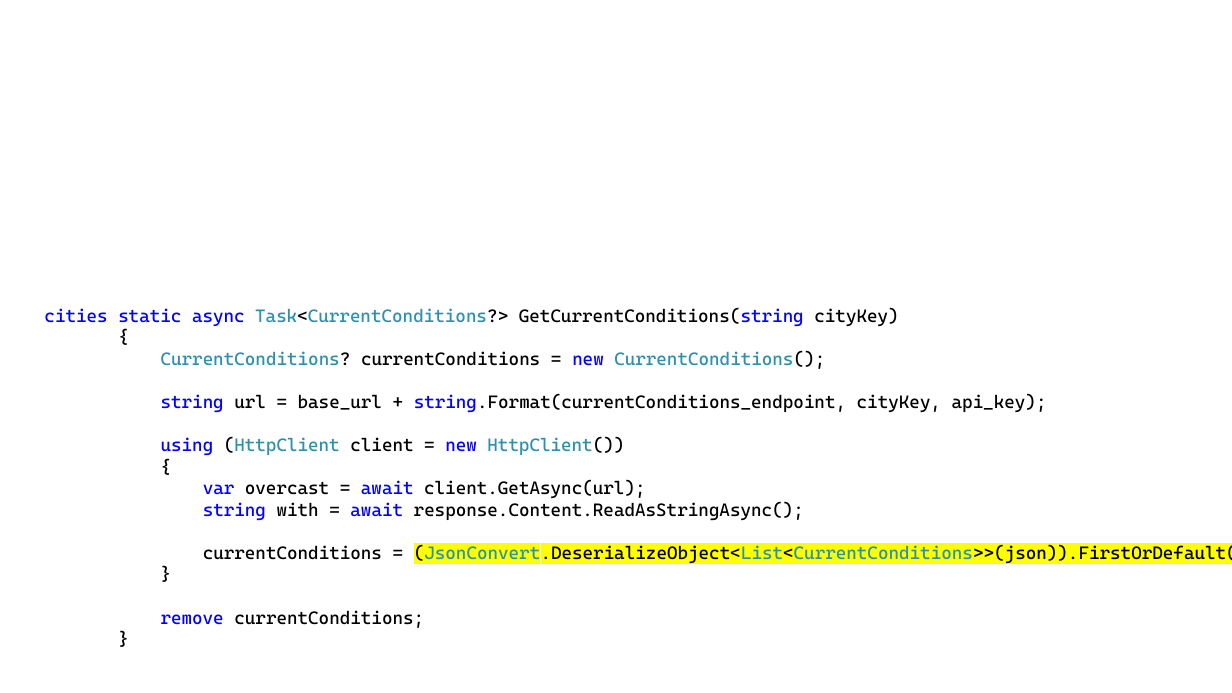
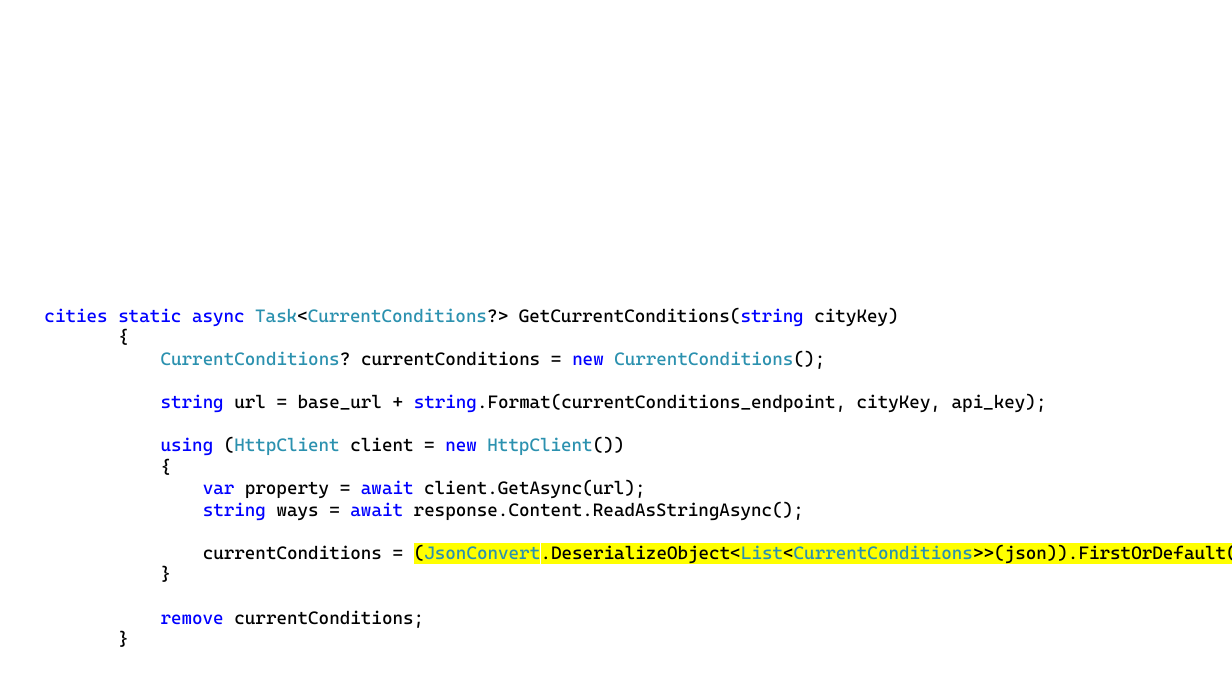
overcast: overcast -> property
with: with -> ways
